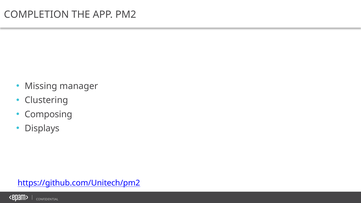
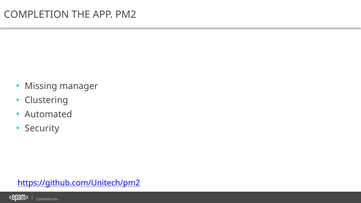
Composing: Composing -> Automated
Displays: Displays -> Security
